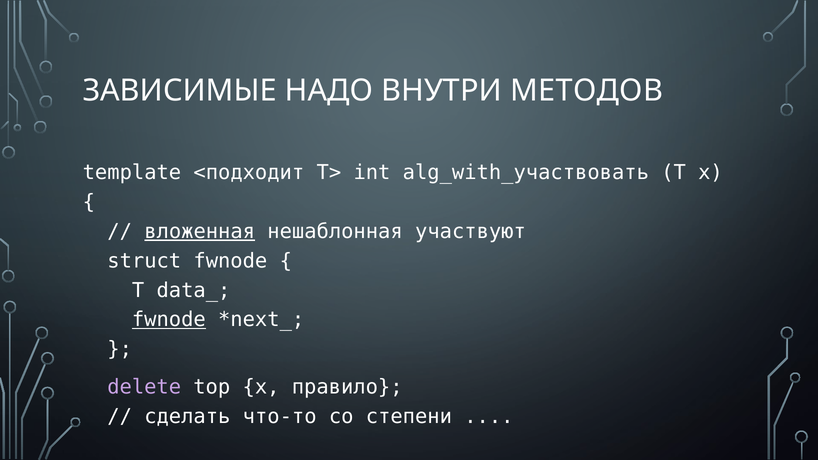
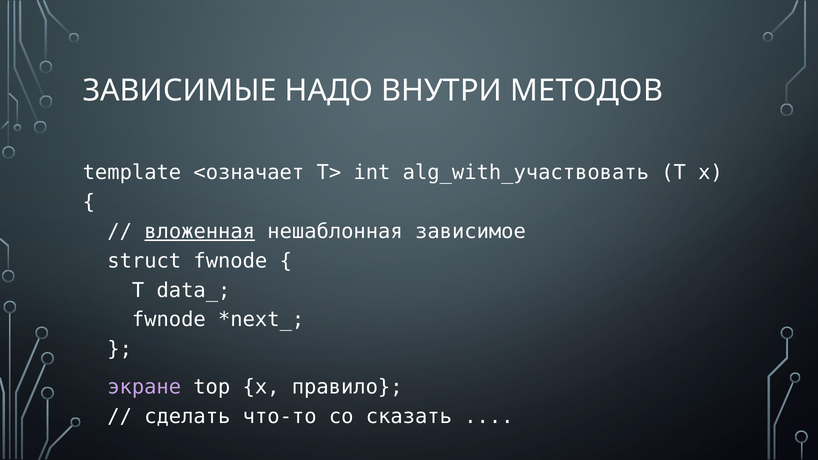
<подходит: <подходит -> <означает
участвуют: участвуют -> зависимое
fwnode at (169, 320) underline: present -> none
delete: delete -> экране
степени: степени -> сказать
